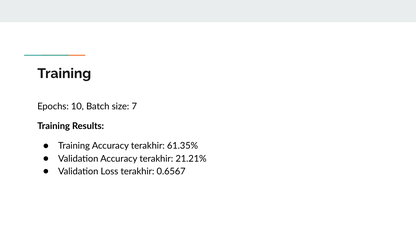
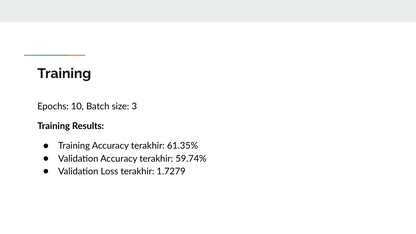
7: 7 -> 3
21.21%: 21.21% -> 59.74%
0.6567: 0.6567 -> 1.7279
